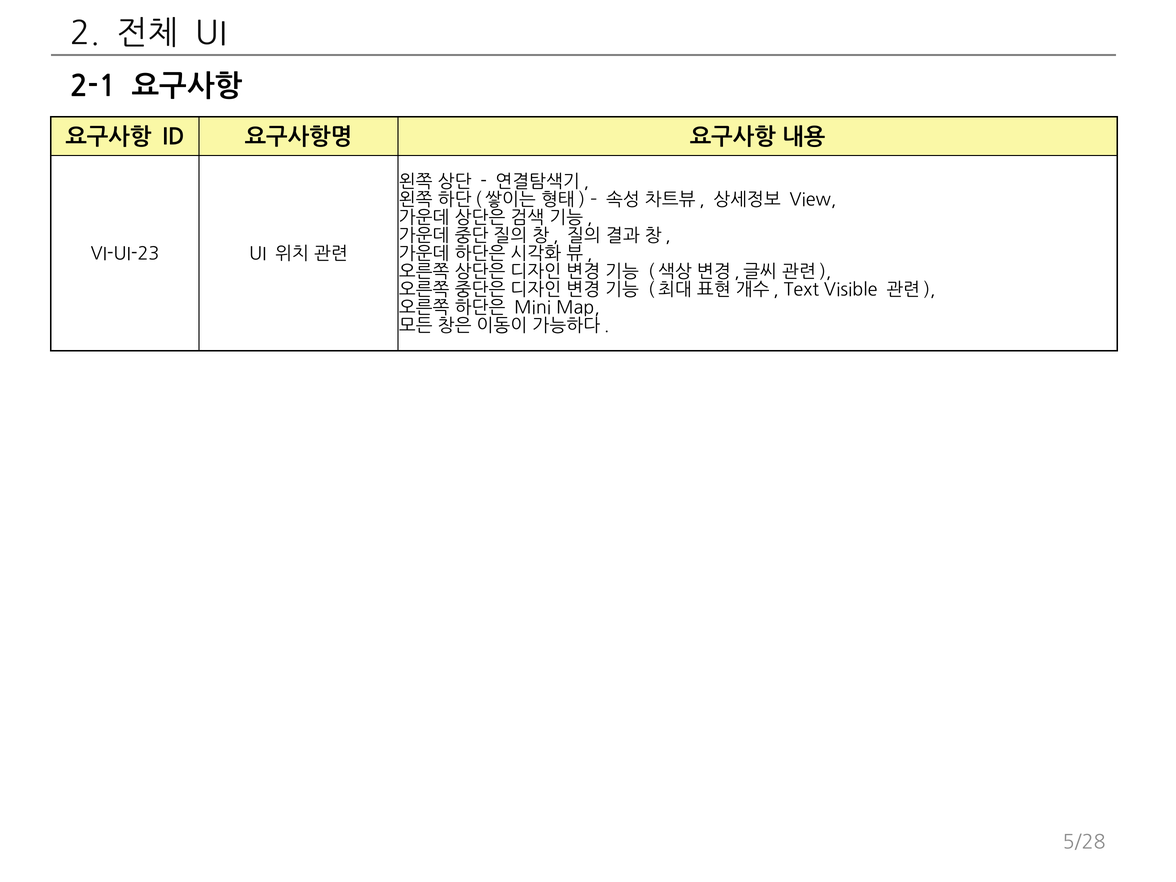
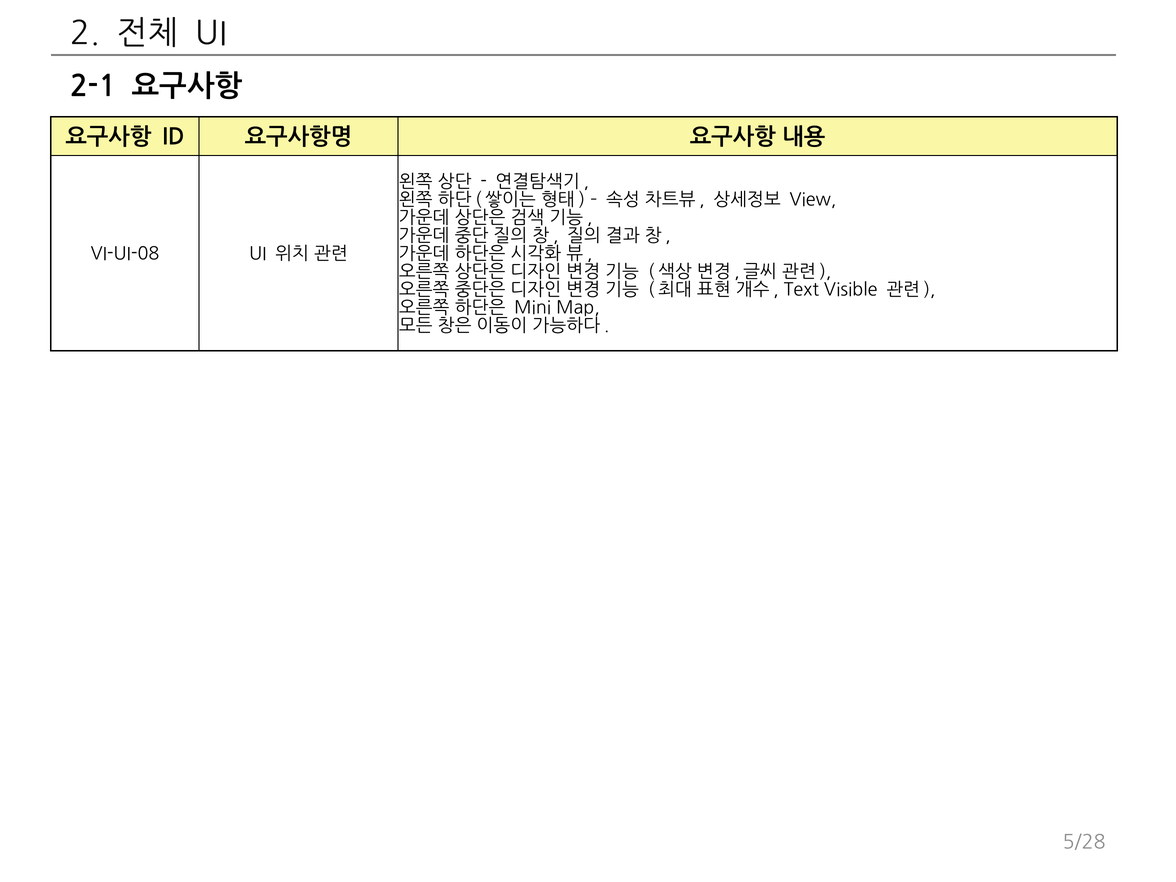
VI-UI-23: VI-UI-23 -> VI-UI-08
